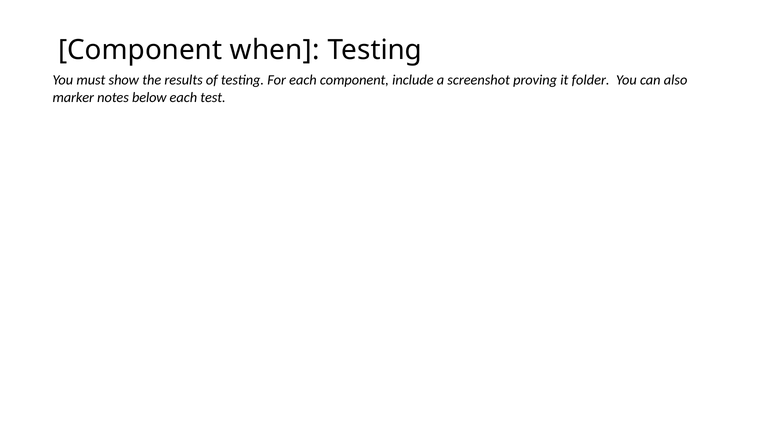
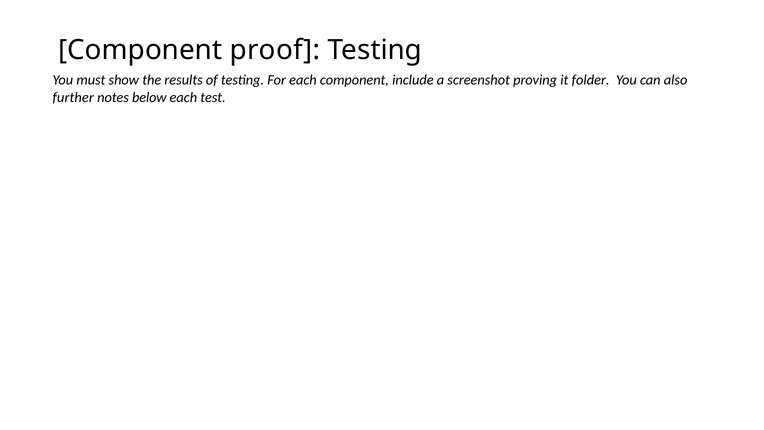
when: when -> proof
marker: marker -> further
